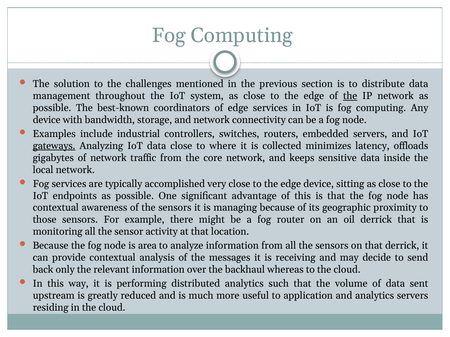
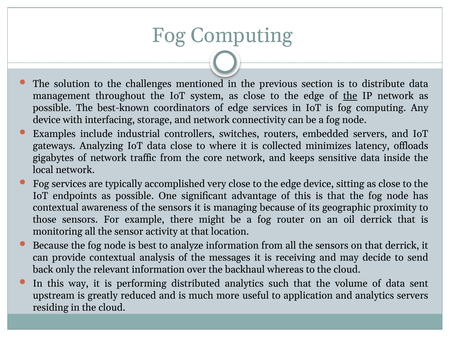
bandwidth: bandwidth -> interfacing
gateways underline: present -> none
area: area -> best
